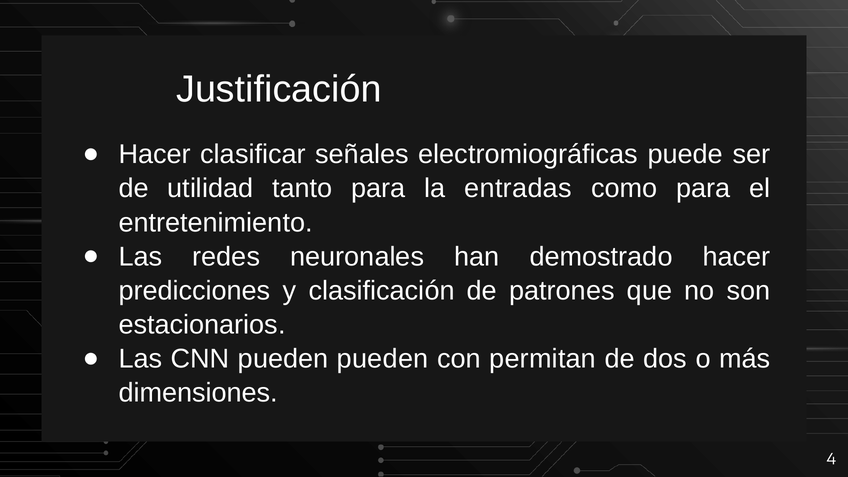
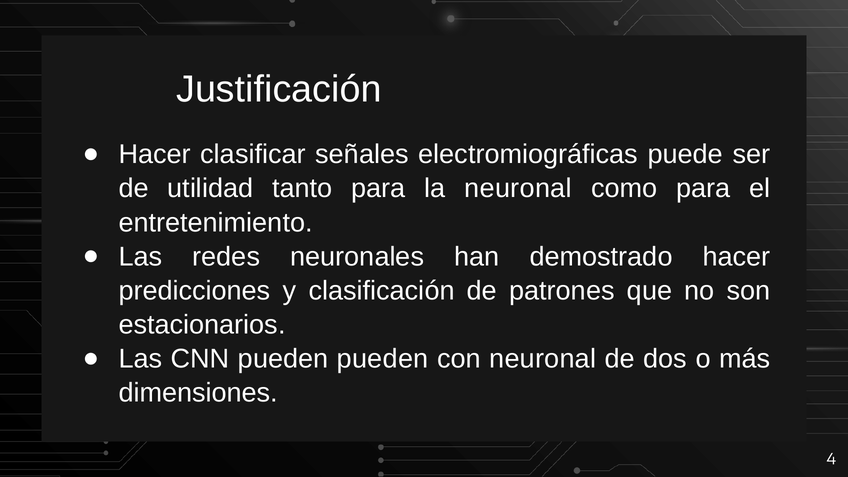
la entradas: entradas -> neuronal
con permitan: permitan -> neuronal
